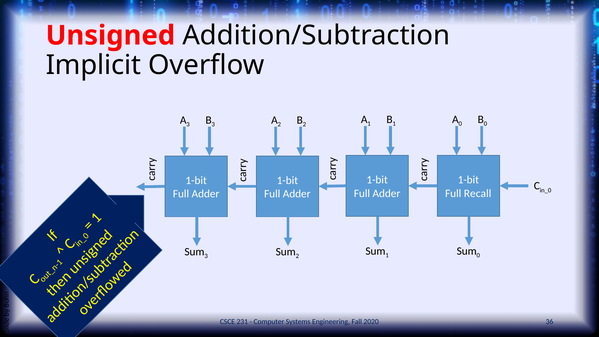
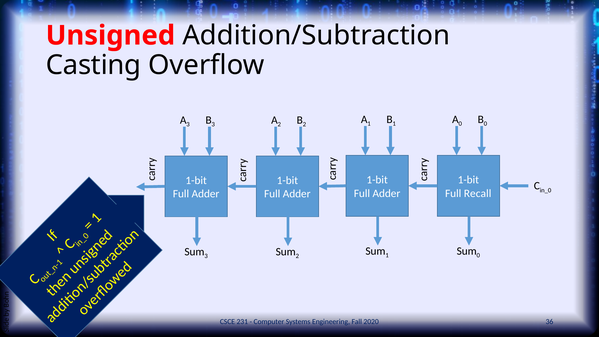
Implicit: Implicit -> Casting
